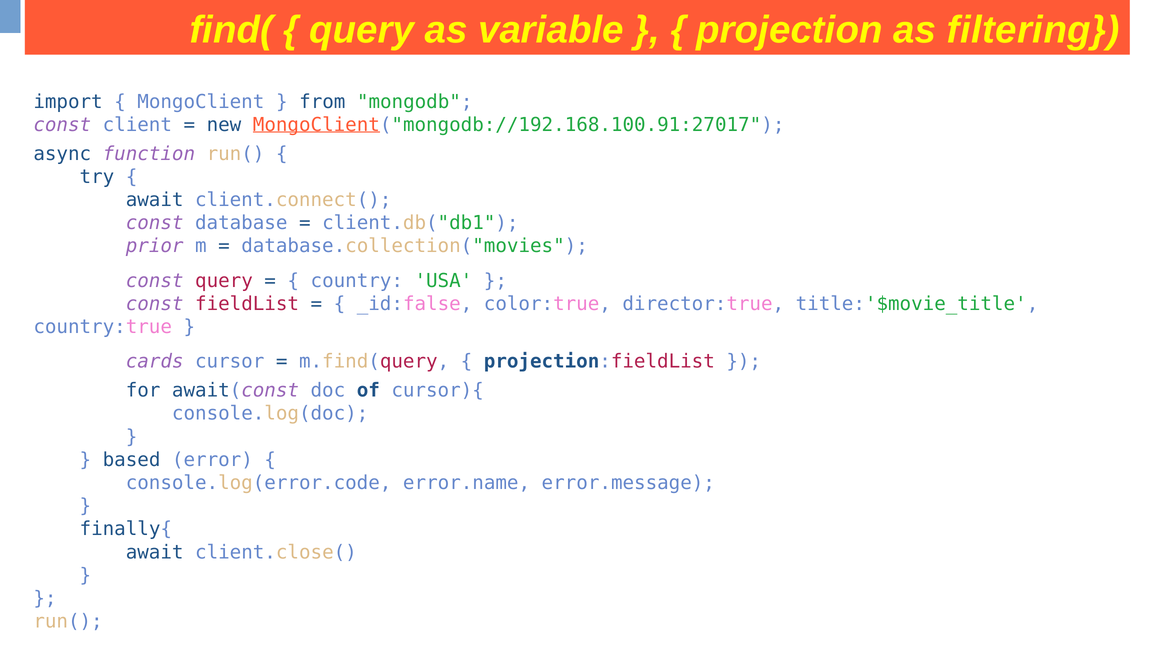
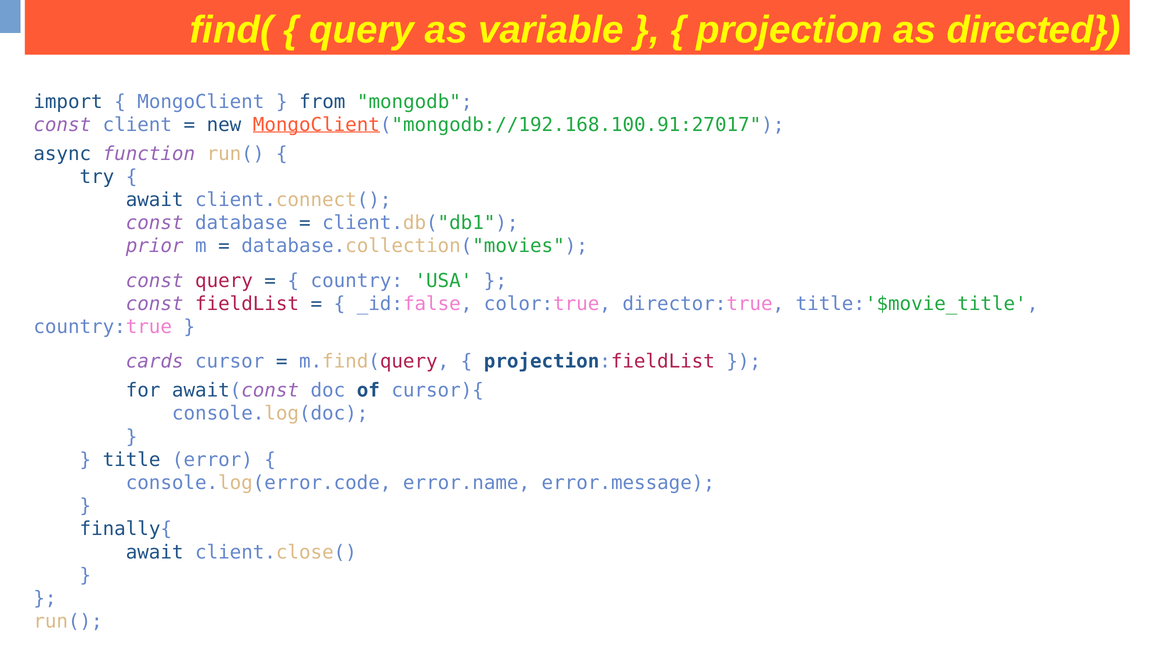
filtering: filtering -> directed
based: based -> title
